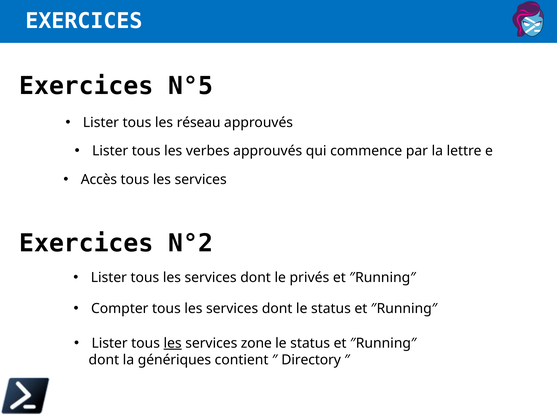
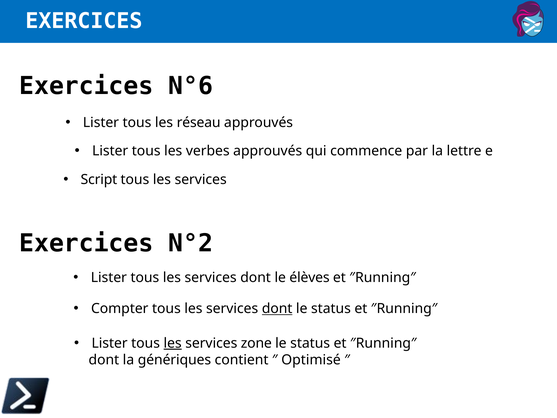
N°5: N°5 -> N°6
Accès: Accès -> Script
privés: privés -> élèves
dont at (277, 309) underline: none -> present
Directory: Directory -> Optimisé
